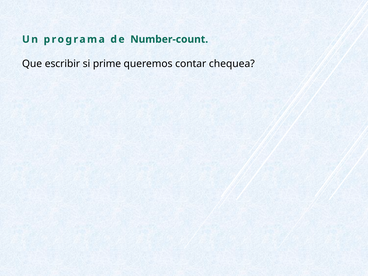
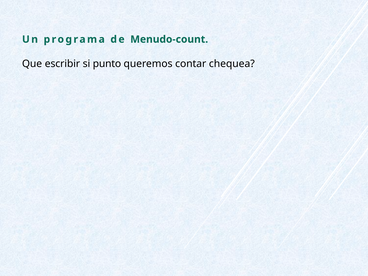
Number-count: Number-count -> Menudo-count
prime: prime -> punto
